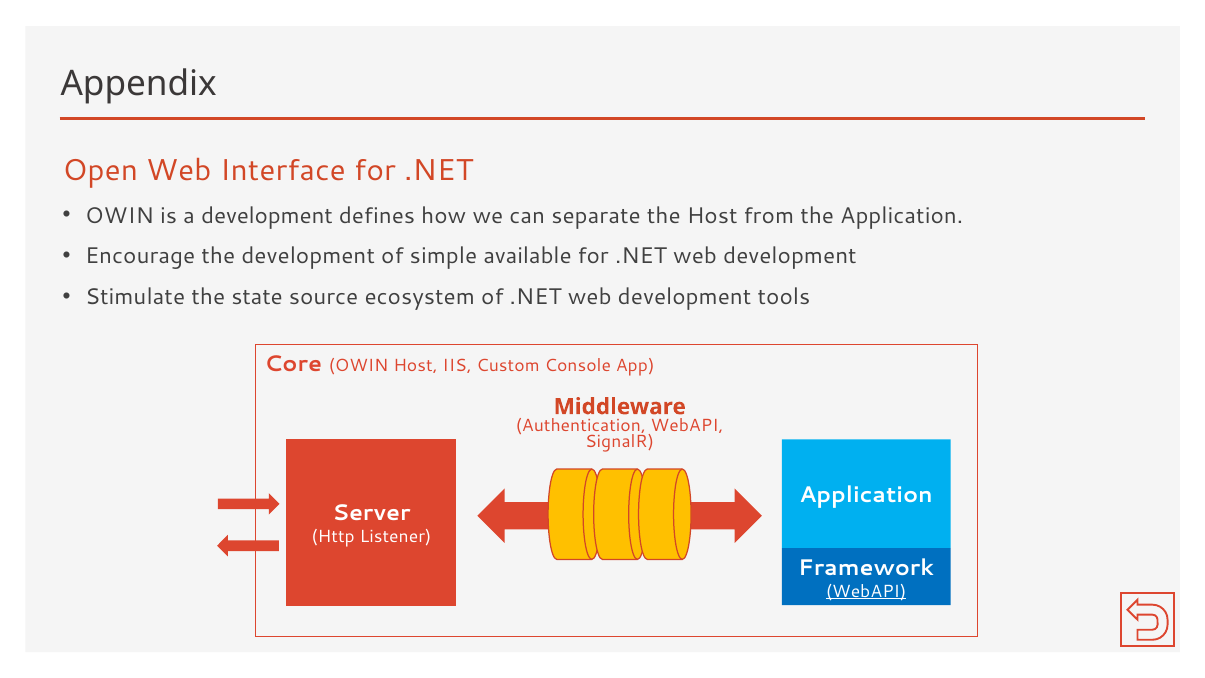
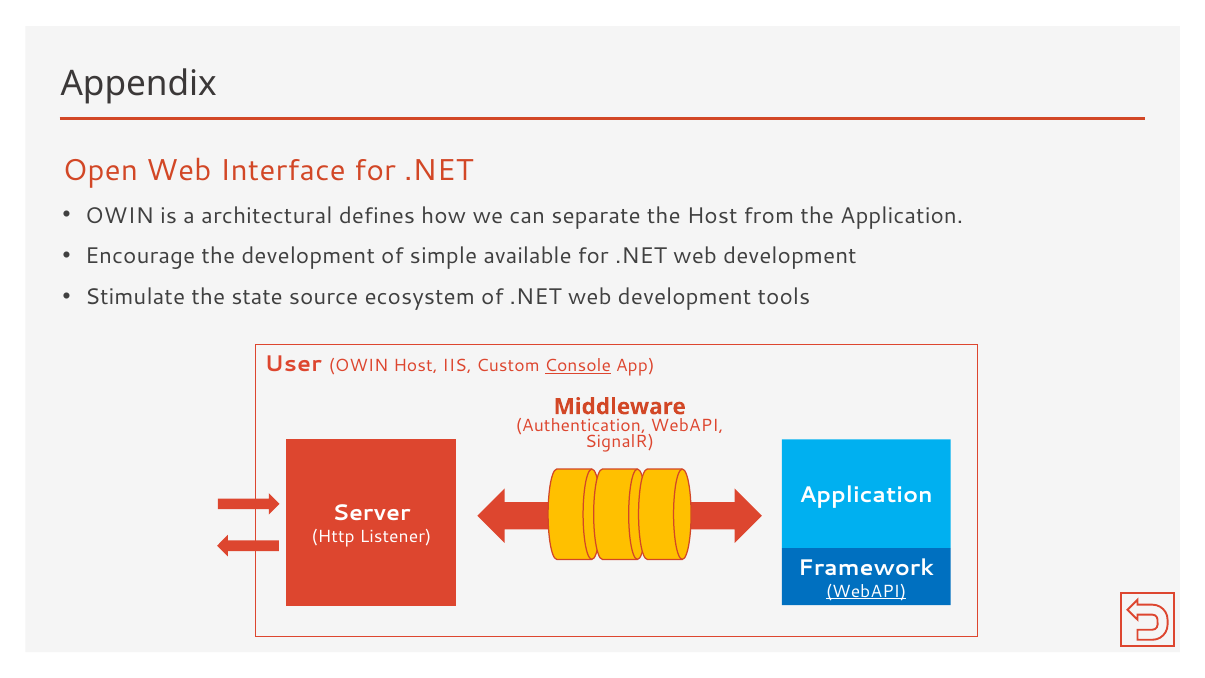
a development: development -> architectural
Core: Core -> User
Console underline: none -> present
